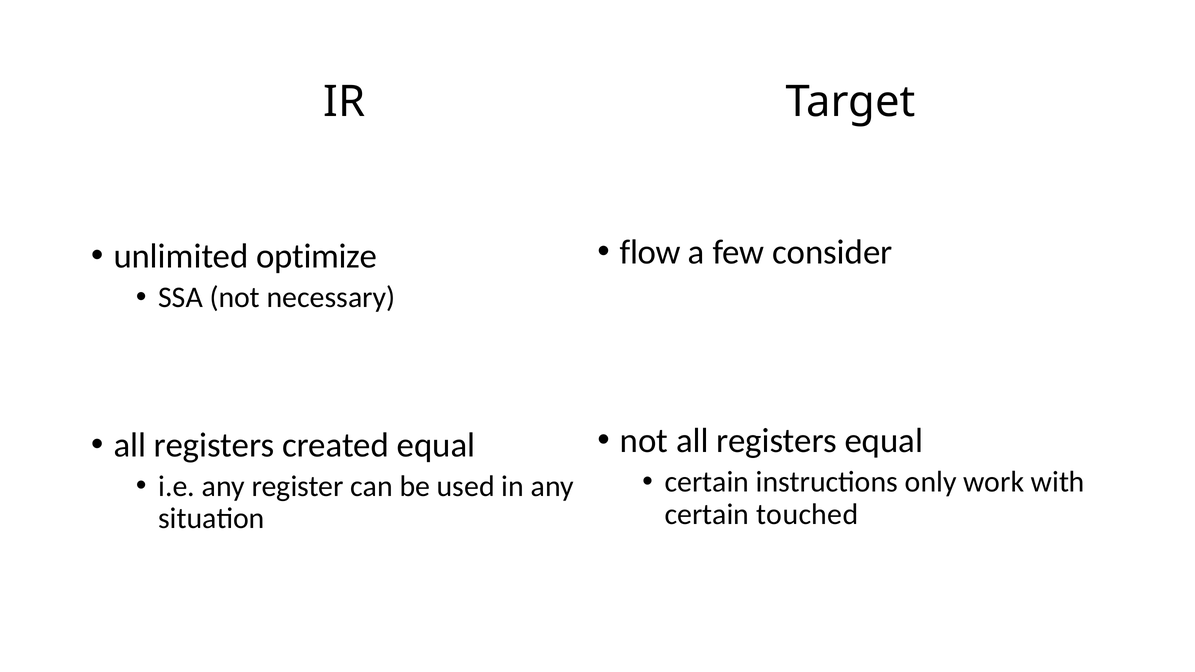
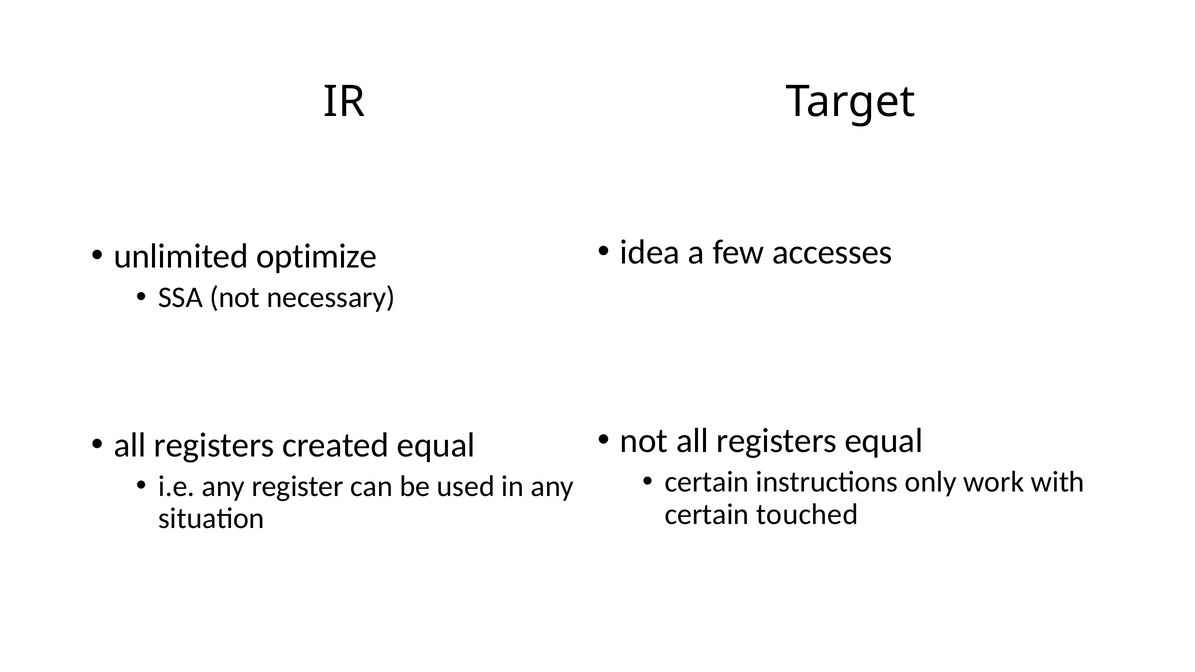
flow: flow -> idea
consider: consider -> accesses
